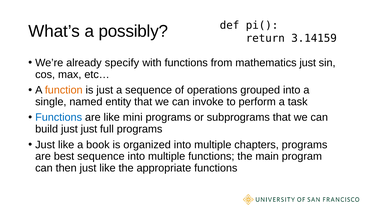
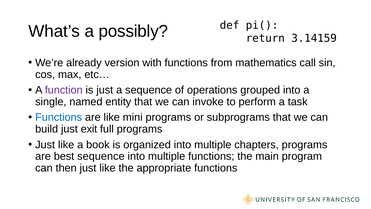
specify: specify -> version
mathematics just: just -> call
function colour: orange -> purple
just just: just -> exit
